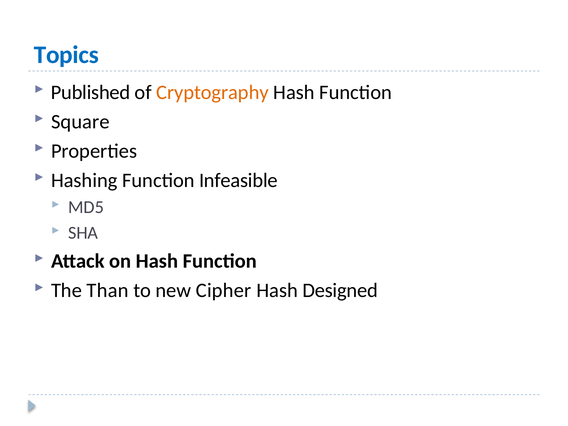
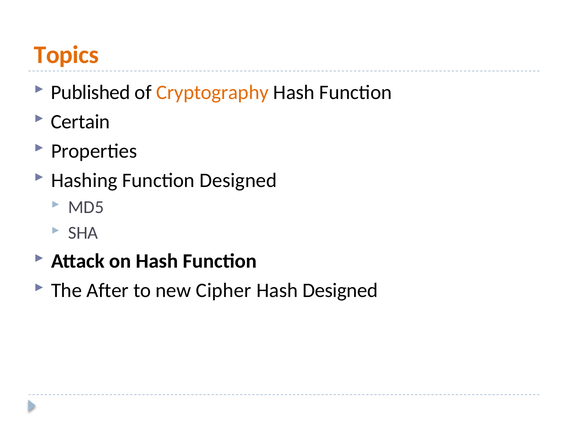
Topics colour: blue -> orange
Square: Square -> Certain
Function Infeasible: Infeasible -> Designed
Than: Than -> After
